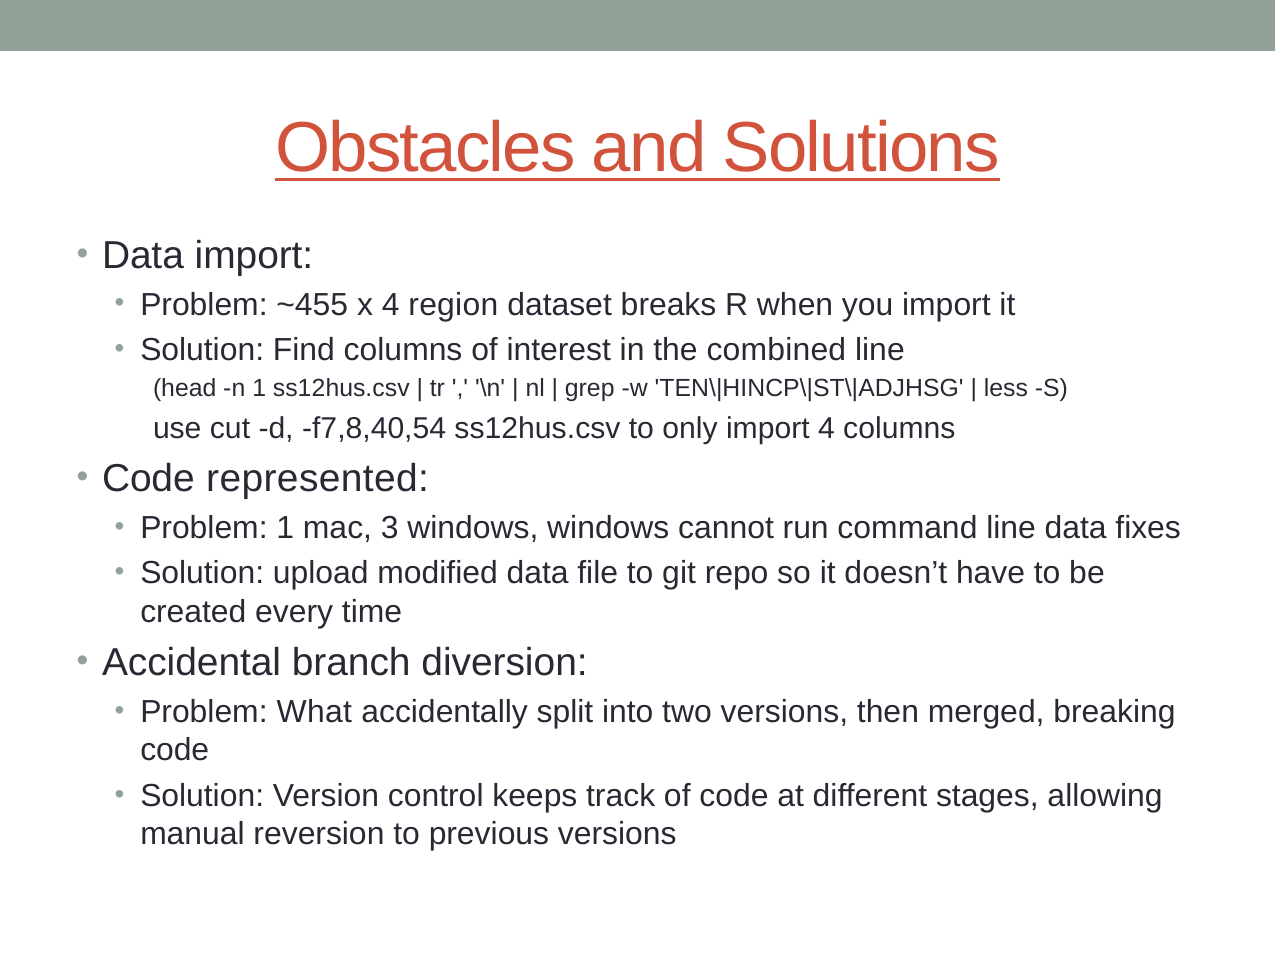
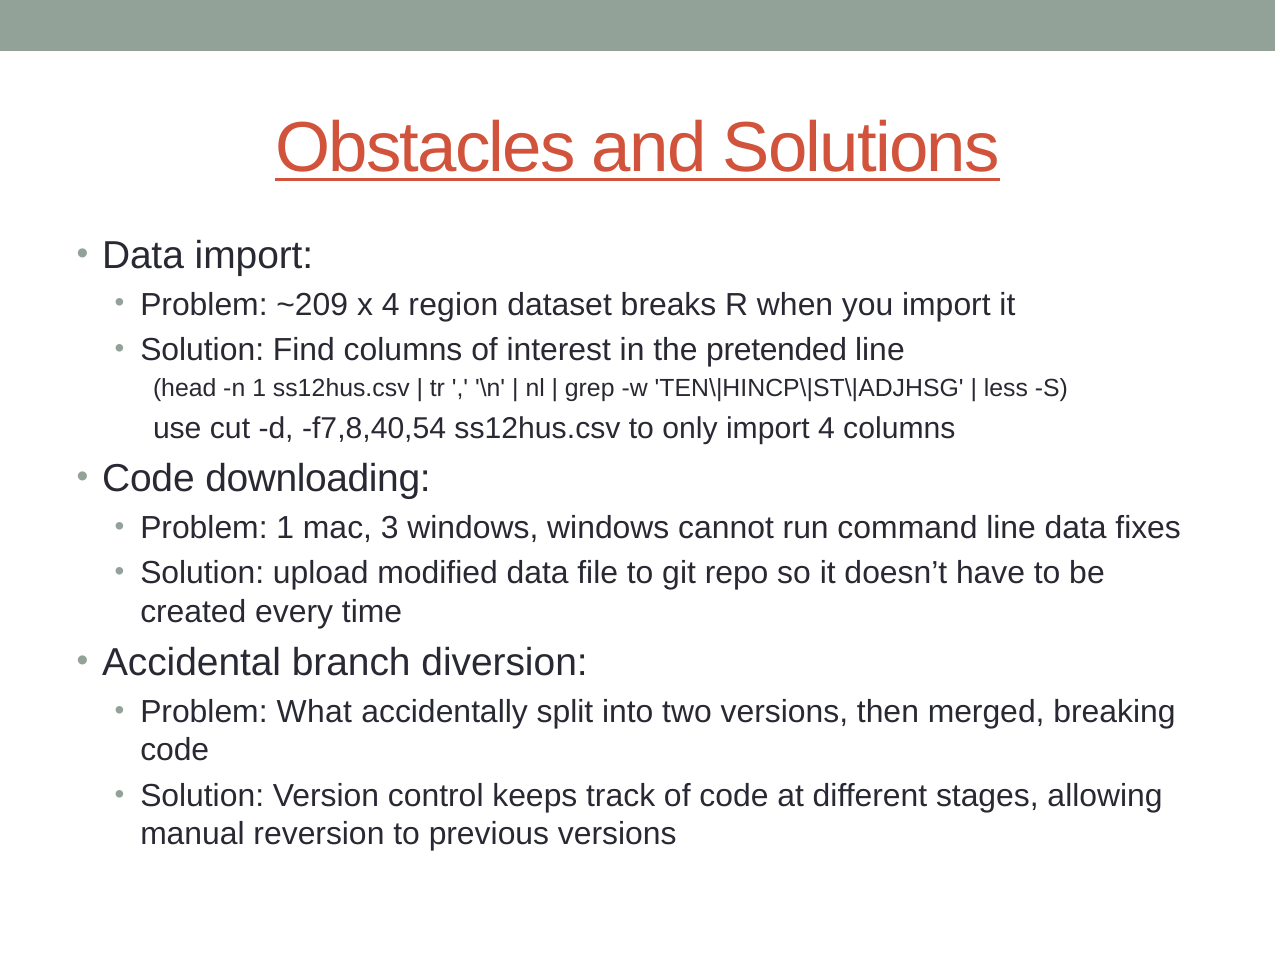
~455: ~455 -> ~209
combined: combined -> pretended
represented: represented -> downloading
